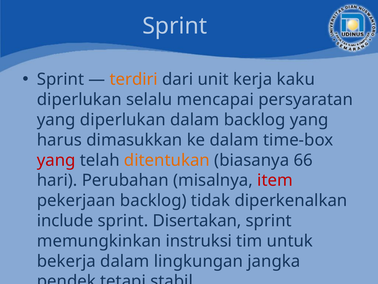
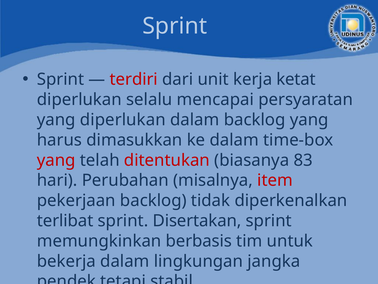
terdiri colour: orange -> red
kaku: kaku -> ketat
ditentukan colour: orange -> red
66: 66 -> 83
include: include -> terlibat
instruksi: instruksi -> berbasis
